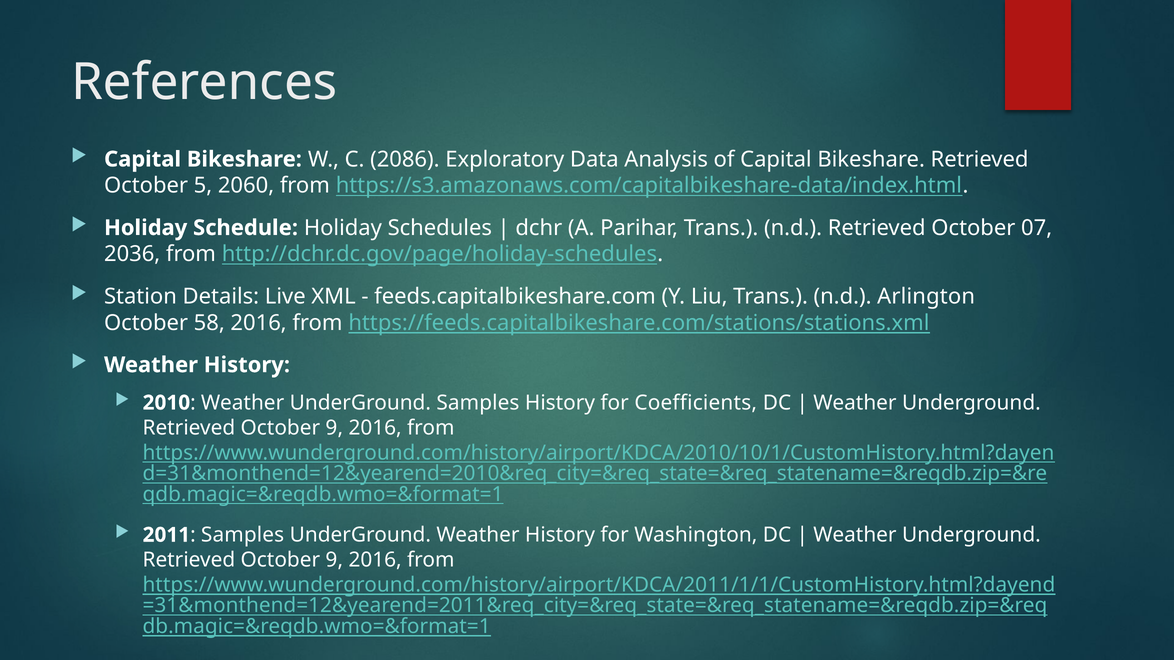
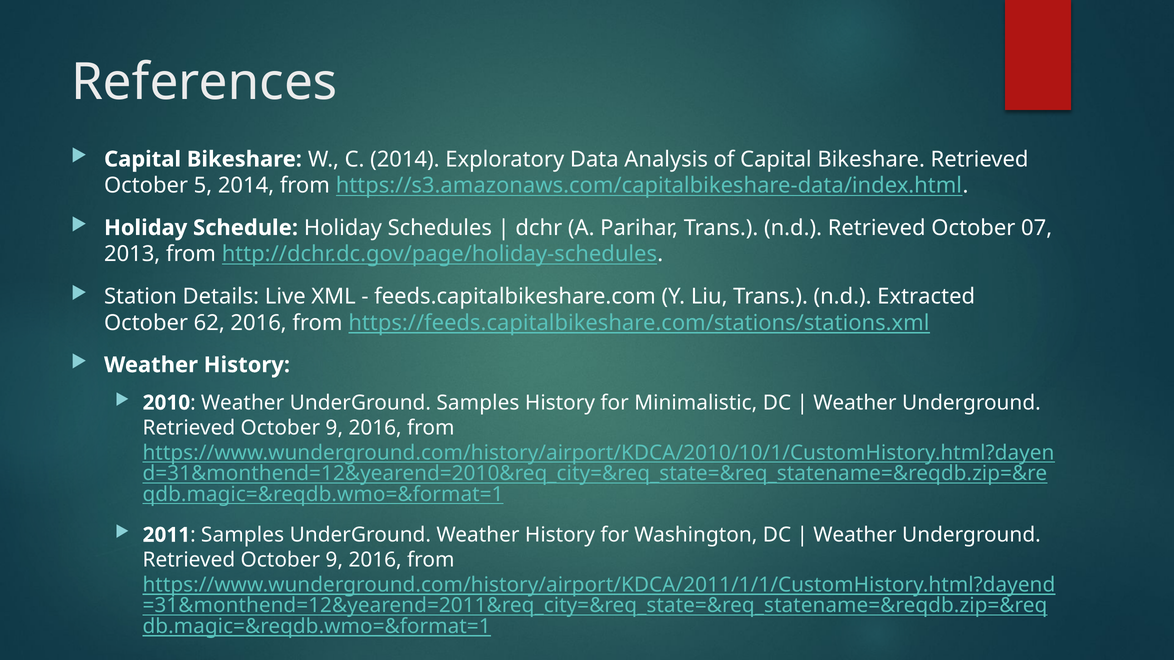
C 2086: 2086 -> 2014
5 2060: 2060 -> 2014
2036: 2036 -> 2013
Arlington: Arlington -> Extracted
58: 58 -> 62
Coefficients: Coefficients -> Minimalistic
